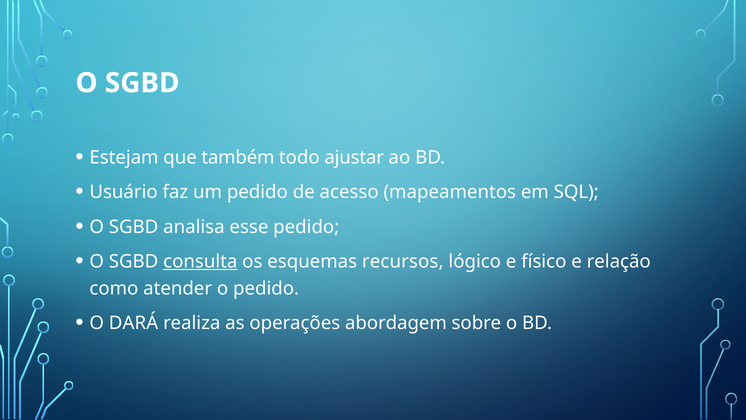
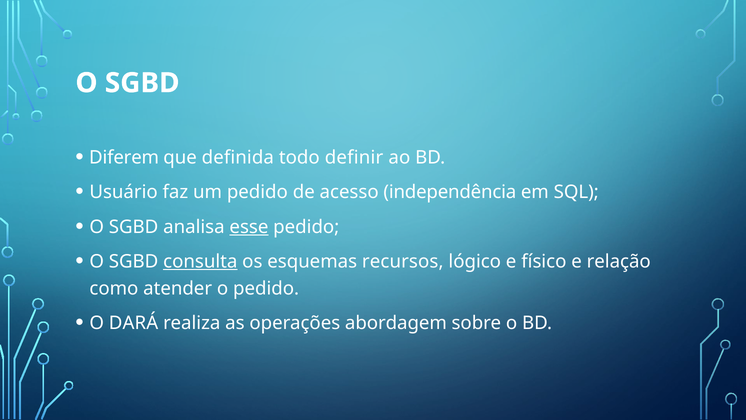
Estejam: Estejam -> Diferem
também: também -> definida
ajustar: ajustar -> definir
mapeamentos: mapeamentos -> independência
esse underline: none -> present
